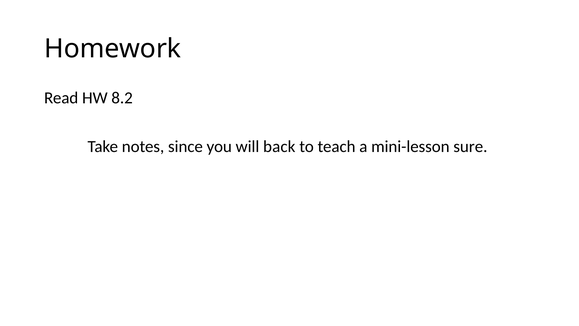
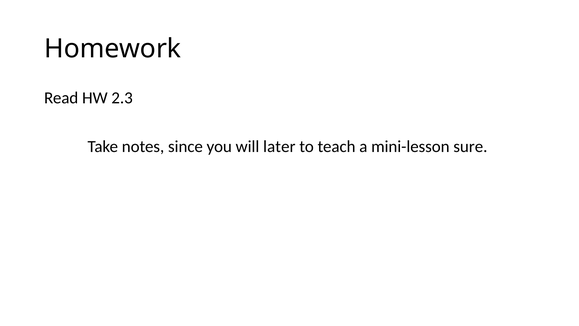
8.2: 8.2 -> 2.3
back: back -> later
